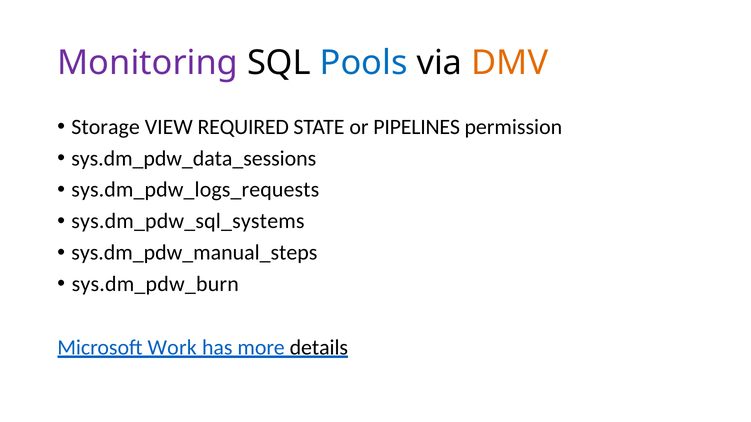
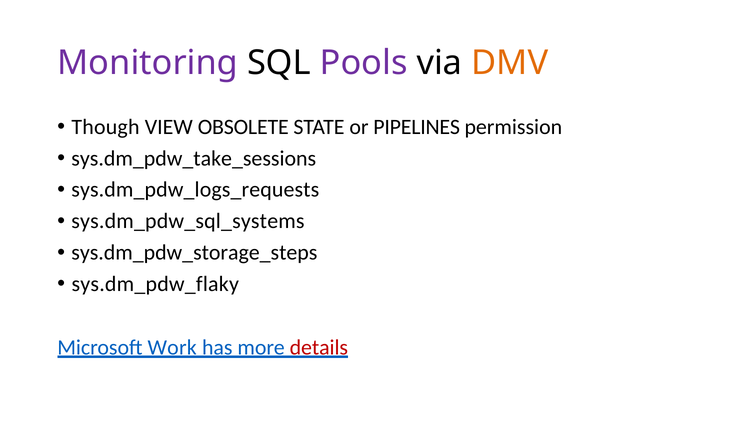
Pools colour: blue -> purple
Storage: Storage -> Though
REQUIRED: REQUIRED -> OBSOLETE
sys.dm_pdw_data_sessions: sys.dm_pdw_data_sessions -> sys.dm_pdw_take_sessions
sys.dm_pdw_manual_steps: sys.dm_pdw_manual_steps -> sys.dm_pdw_storage_steps
sys.dm_pdw_burn: sys.dm_pdw_burn -> sys.dm_pdw_flaky
details colour: black -> red
